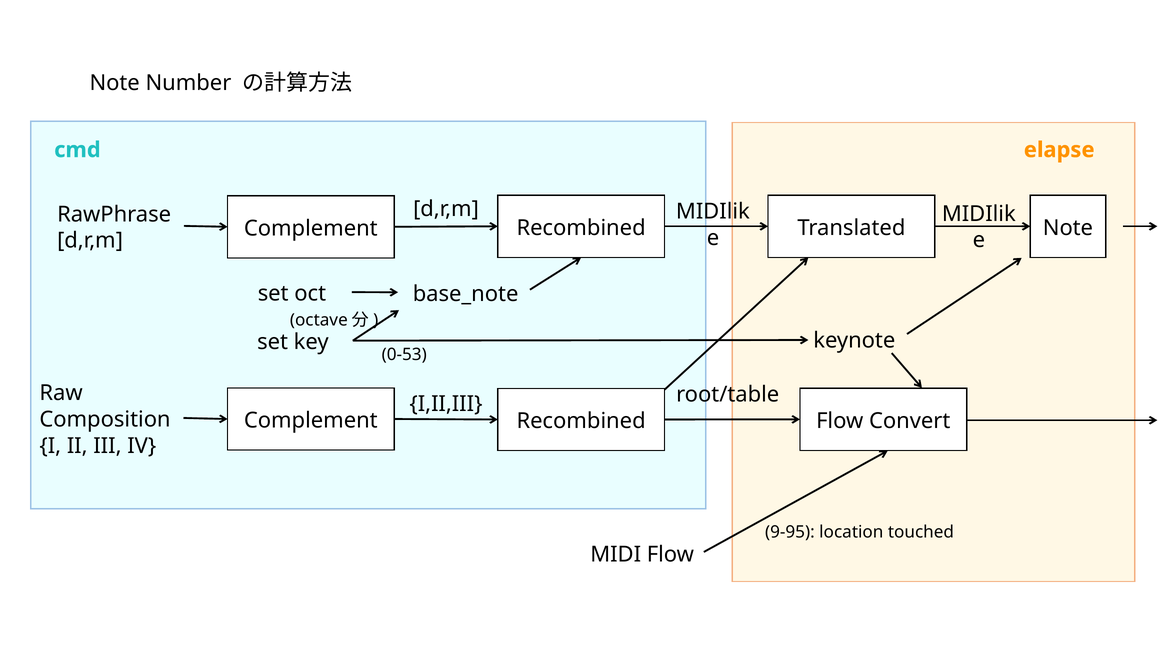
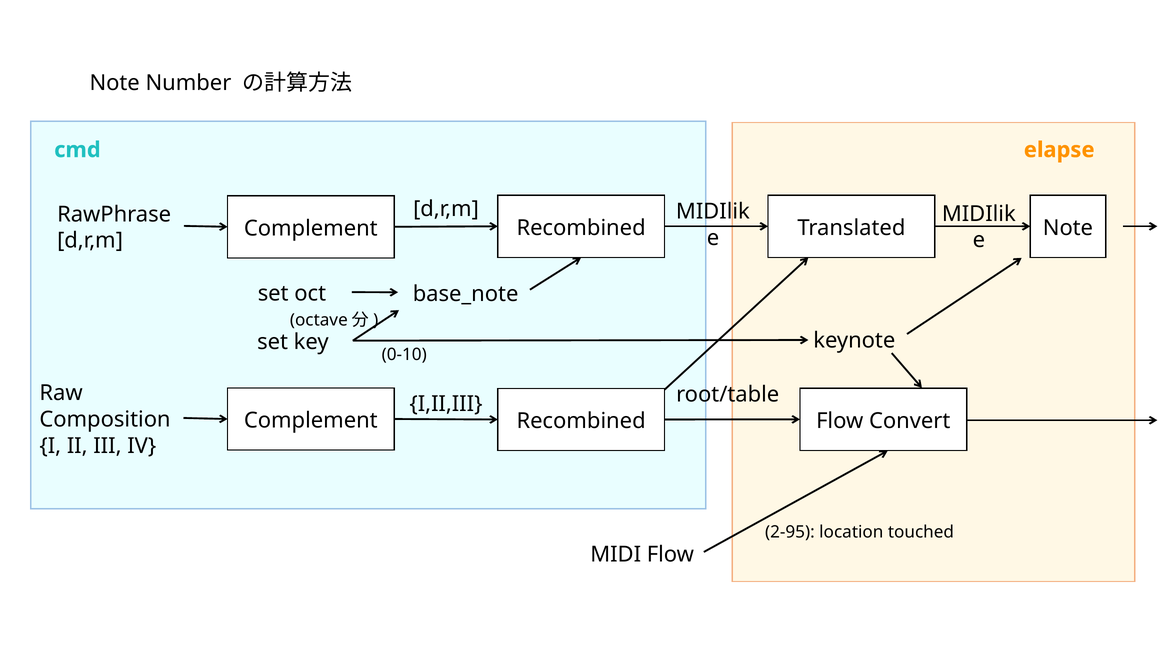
0-53: 0-53 -> 0-10
9-95: 9-95 -> 2-95
